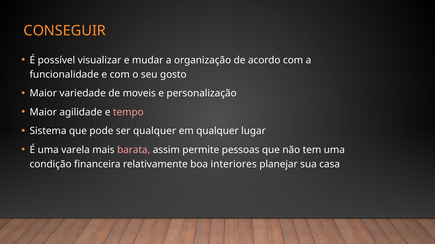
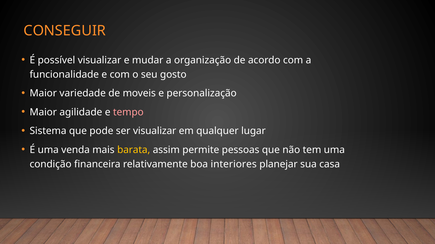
ser qualquer: qualquer -> visualizar
varela: varela -> venda
barata colour: pink -> yellow
